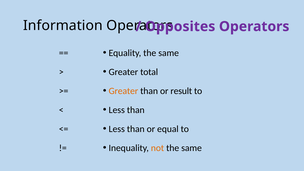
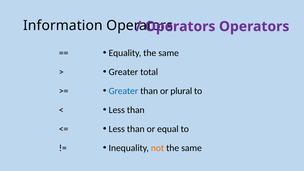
Opposites at (180, 26): Opposites -> Operators
Greater at (123, 91) colour: orange -> blue
result: result -> plural
